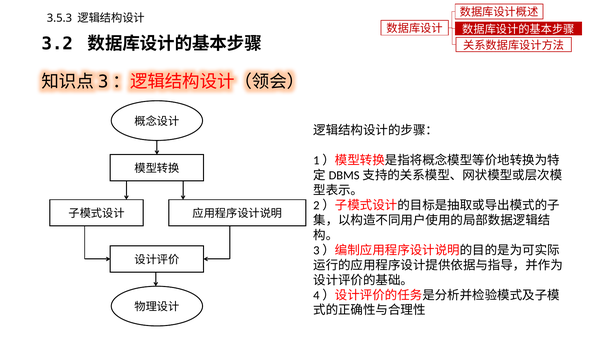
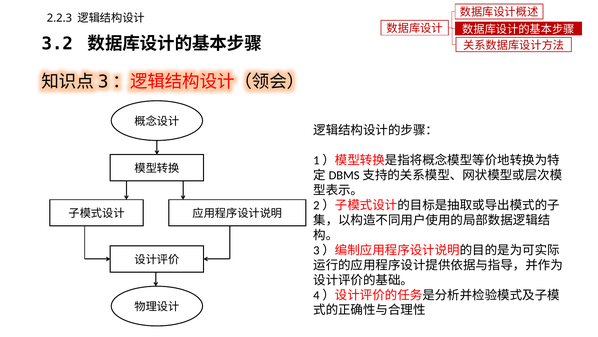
3.5.3: 3.5.3 -> 2.2.3
